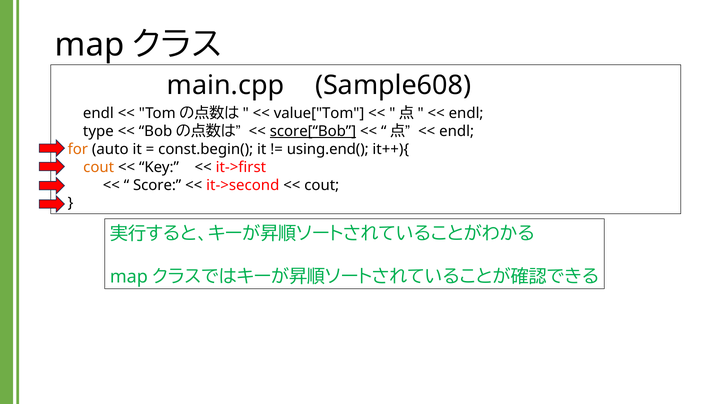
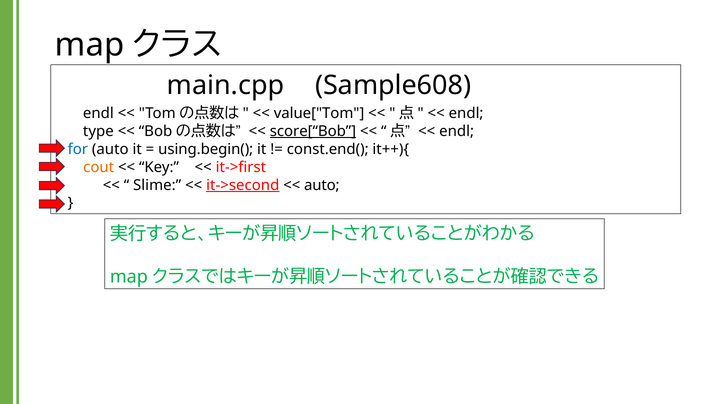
for colour: orange -> blue
const.begin(: const.begin( -> using.begin(
using.end(: using.end( -> const.end(
Score: Score -> Slime
it->second underline: none -> present
cout at (322, 185): cout -> auto
